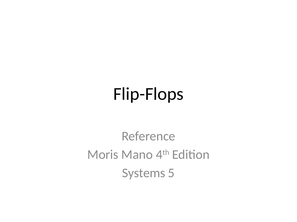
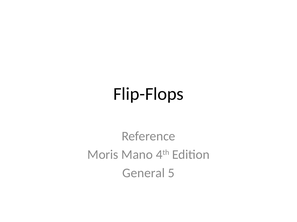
Systems: Systems -> General
